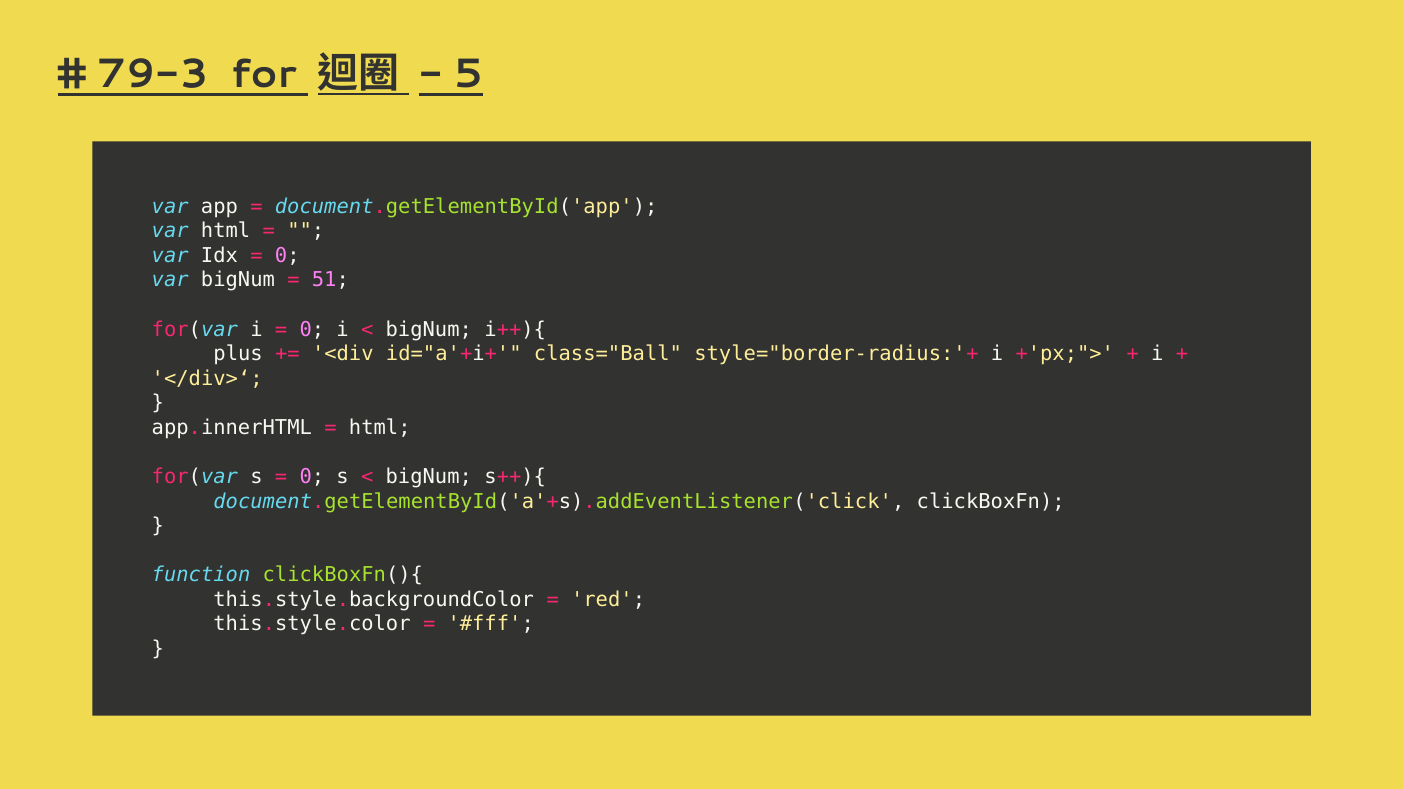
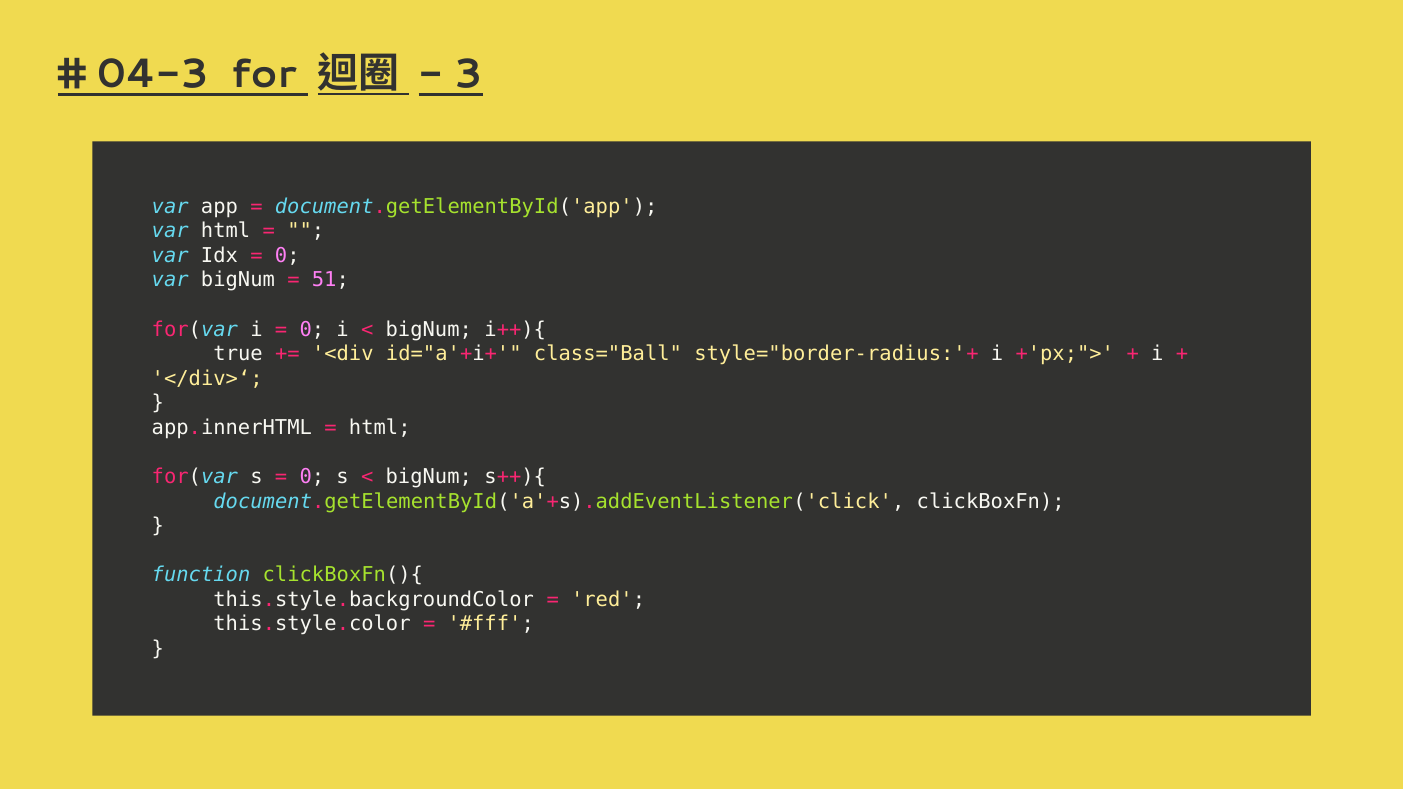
79-3: 79-3 -> 04-3
5: 5 -> 3
plus: plus -> true
